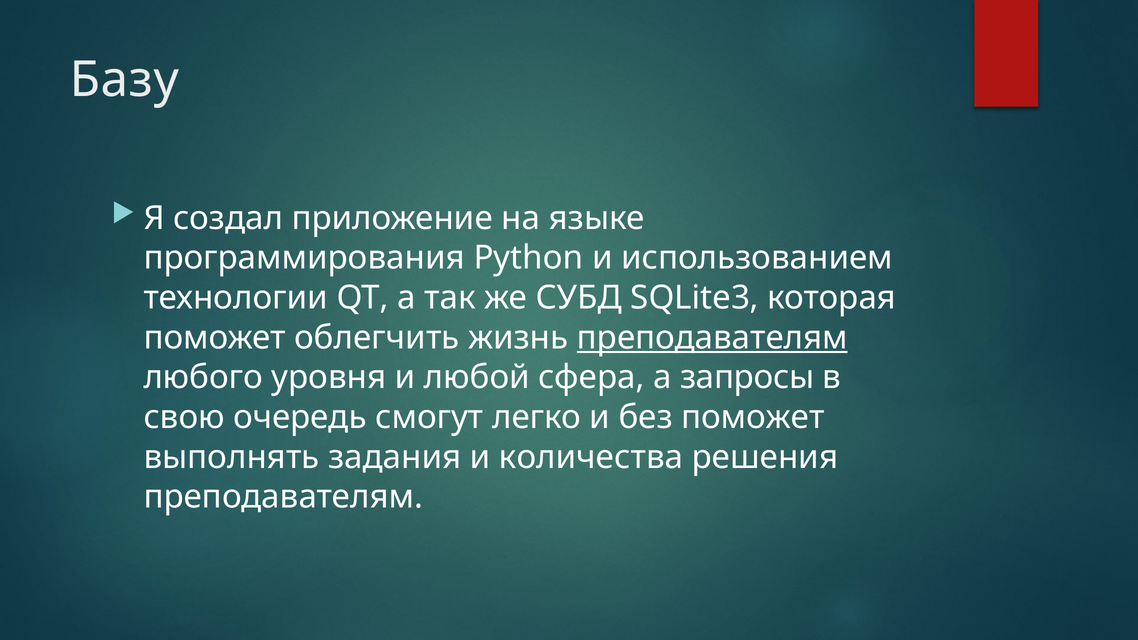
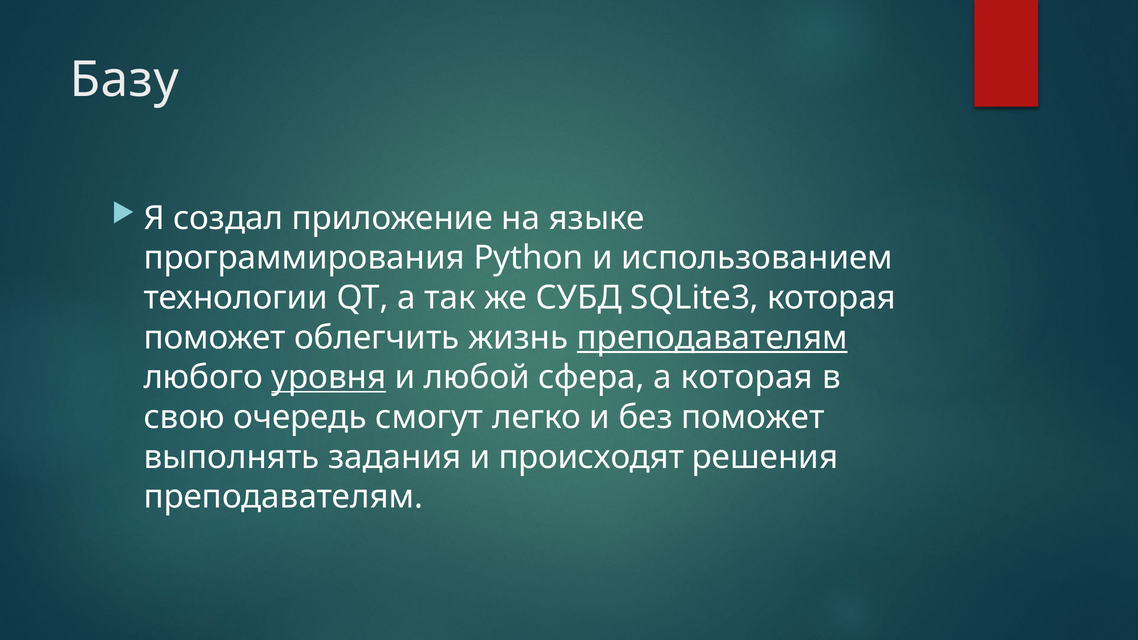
уровня underline: none -> present
а запросы: запросы -> которая
количества: количества -> происходят
